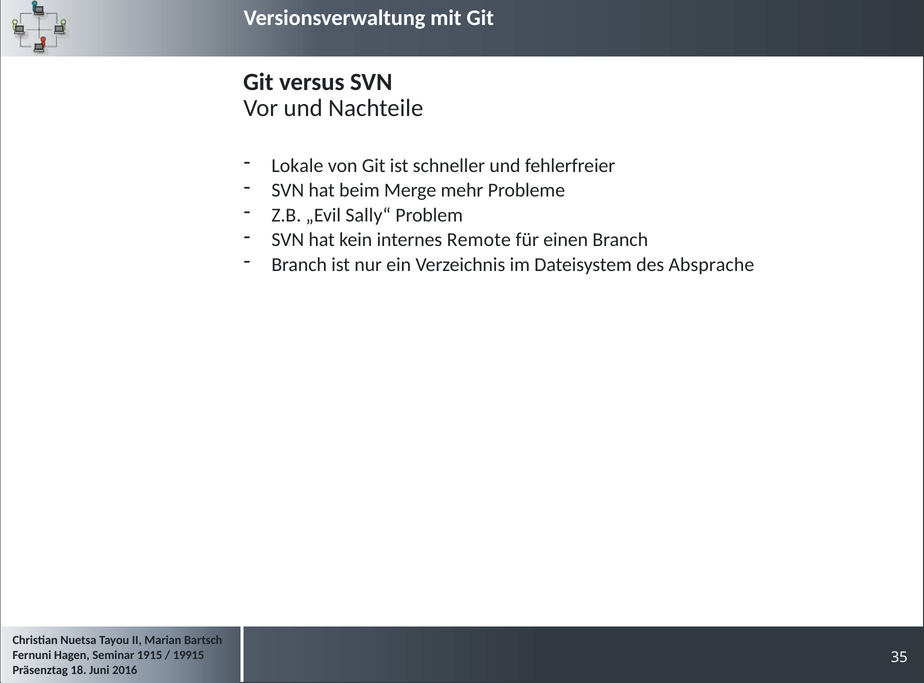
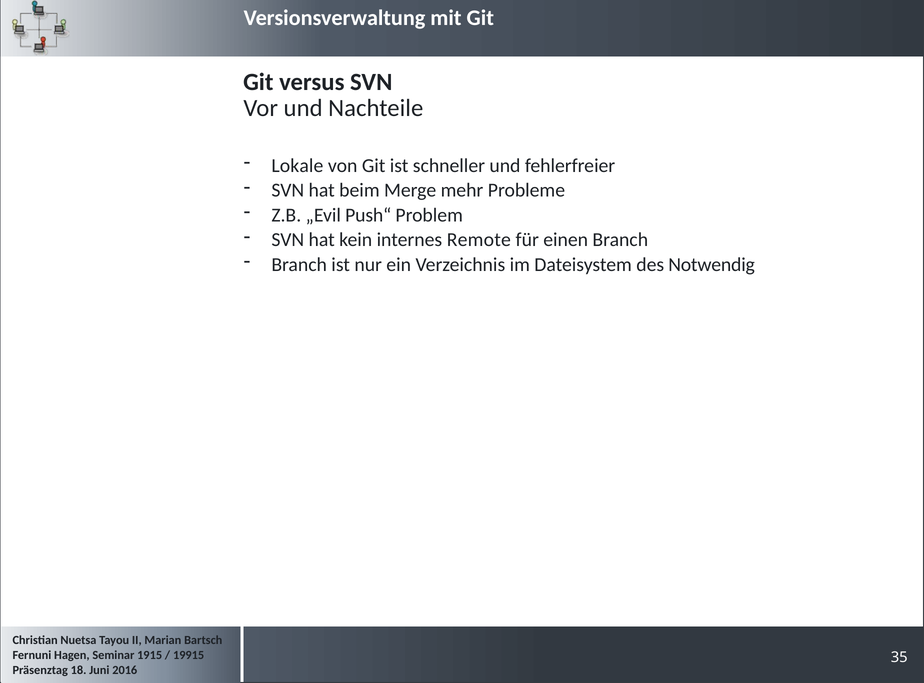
Sally“: Sally“ -> Push“
Absprache: Absprache -> Notwendig
